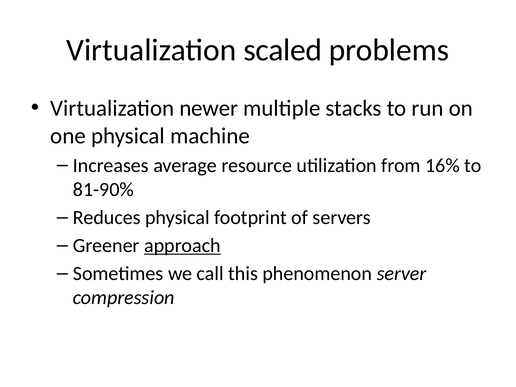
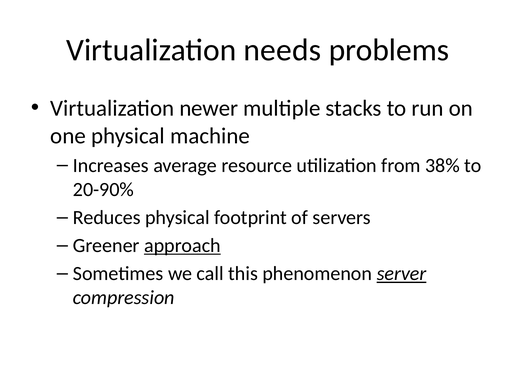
scaled: scaled -> needs
16%: 16% -> 38%
81-90%: 81-90% -> 20-90%
server underline: none -> present
